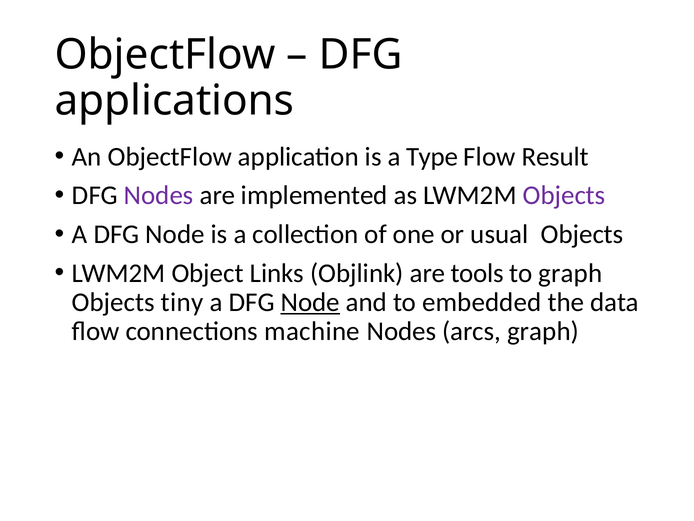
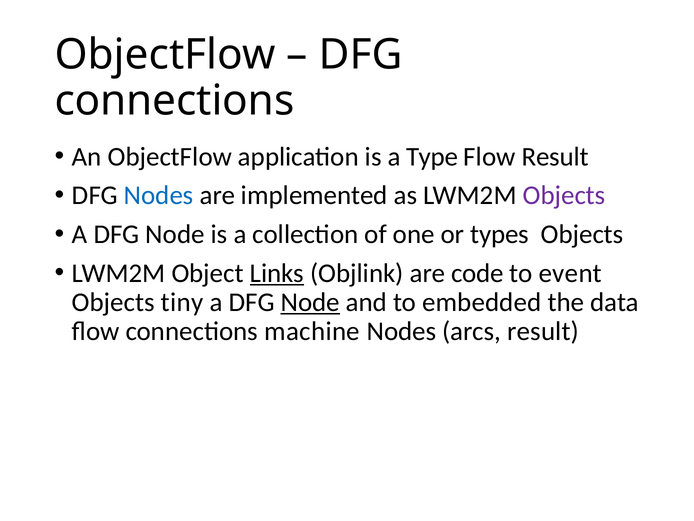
applications at (174, 101): applications -> connections
Nodes at (159, 195) colour: purple -> blue
usual: usual -> types
Links underline: none -> present
tools: tools -> code
to graph: graph -> event
arcs graph: graph -> result
